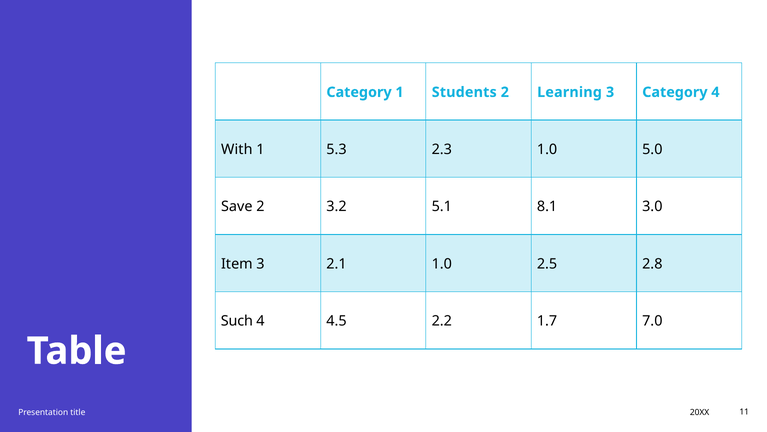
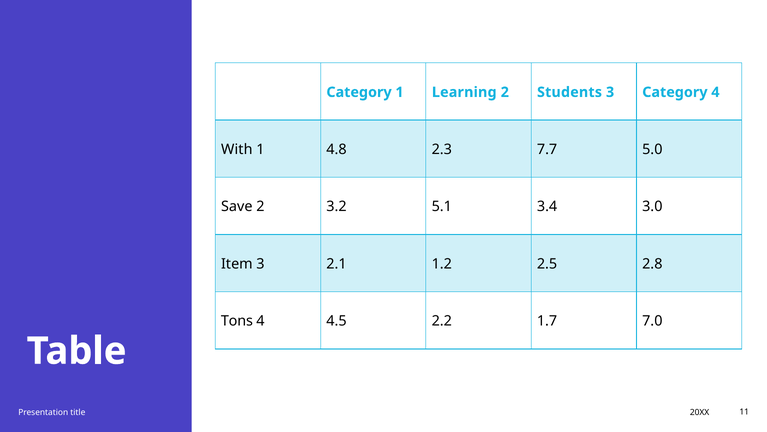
Students: Students -> Learning
Learning: Learning -> Students
5.3: 5.3 -> 4.8
2.3 1.0: 1.0 -> 7.7
8.1: 8.1 -> 3.4
2.1 1.0: 1.0 -> 1.2
Such: Such -> Tons
